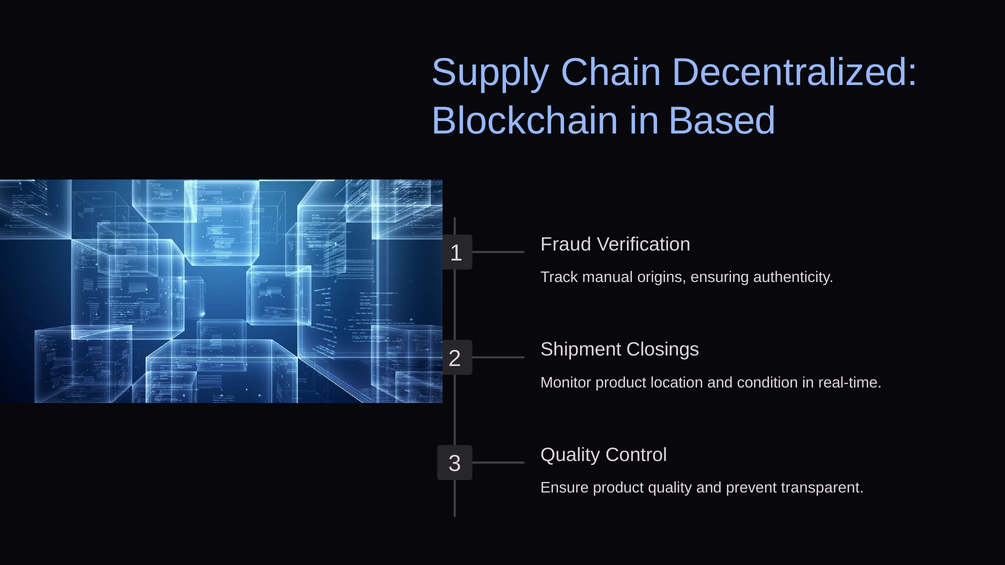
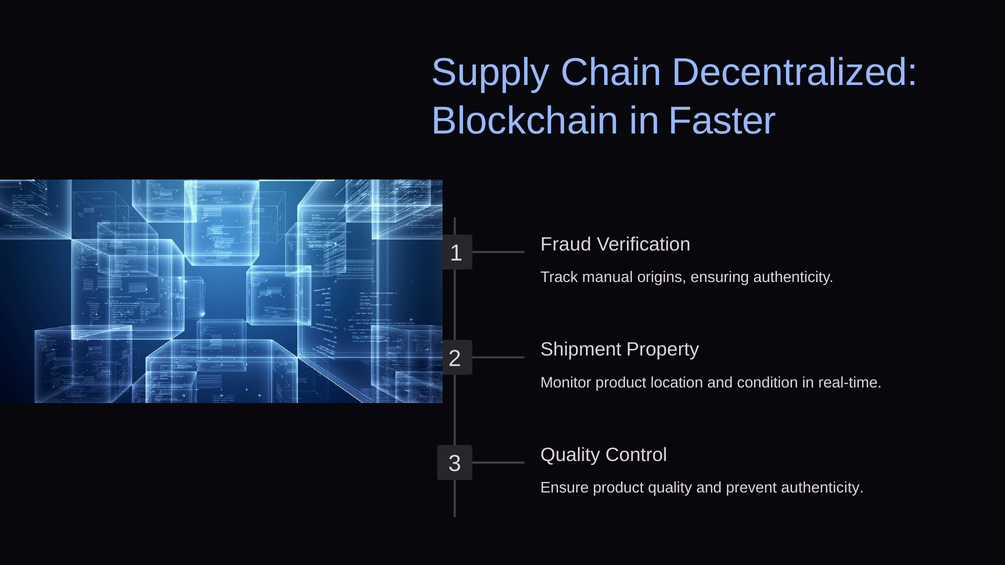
Based: Based -> Faster
Closings: Closings -> Property
prevent transparent: transparent -> authenticity
